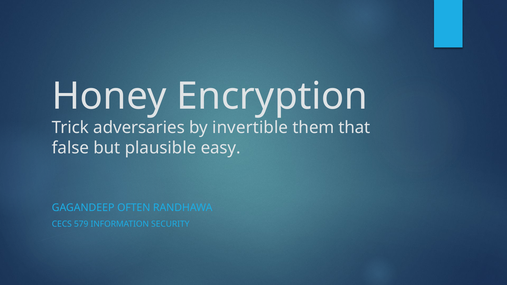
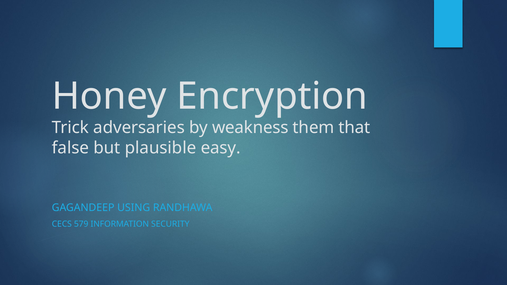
invertible: invertible -> weakness
OFTEN: OFTEN -> USING
